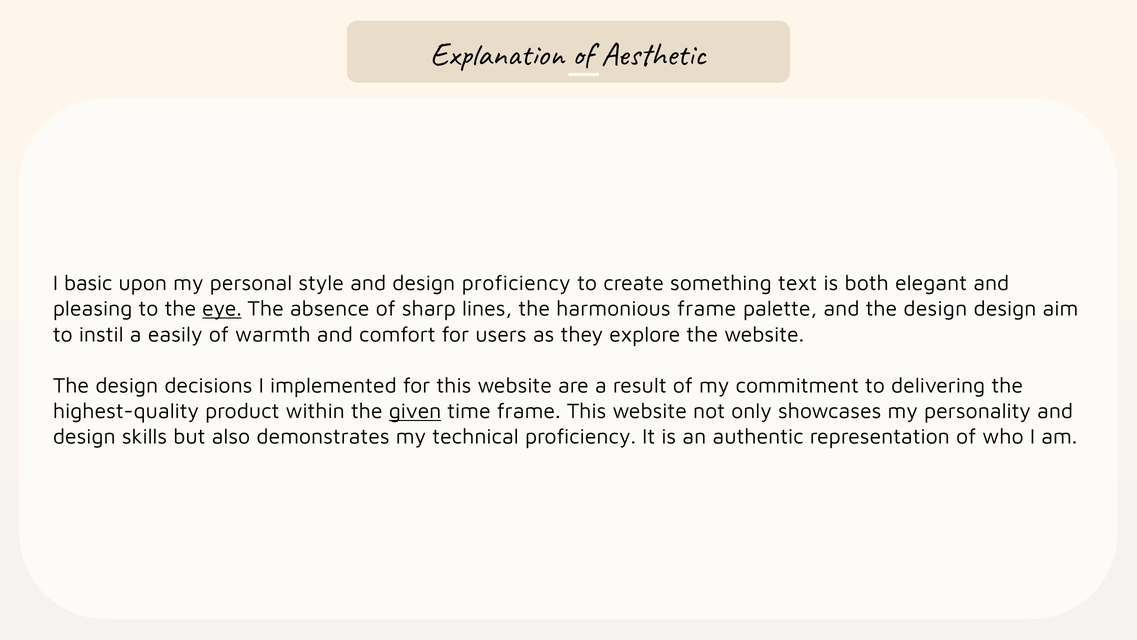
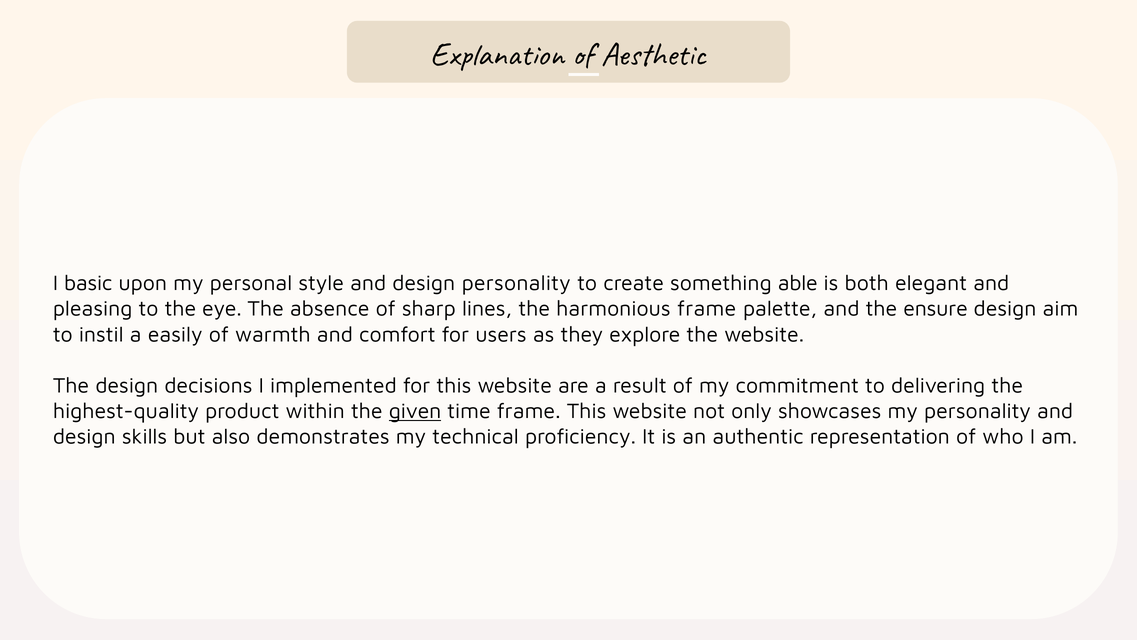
design proficiency: proficiency -> personality
text: text -> able
eye underline: present -> none
and the design: design -> ensure
